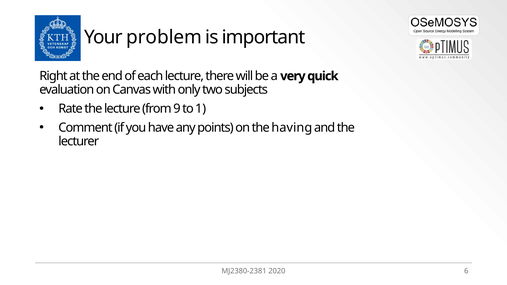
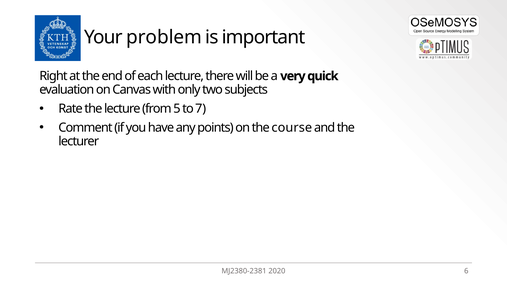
9: 9 -> 5
1: 1 -> 7
having: having -> course
